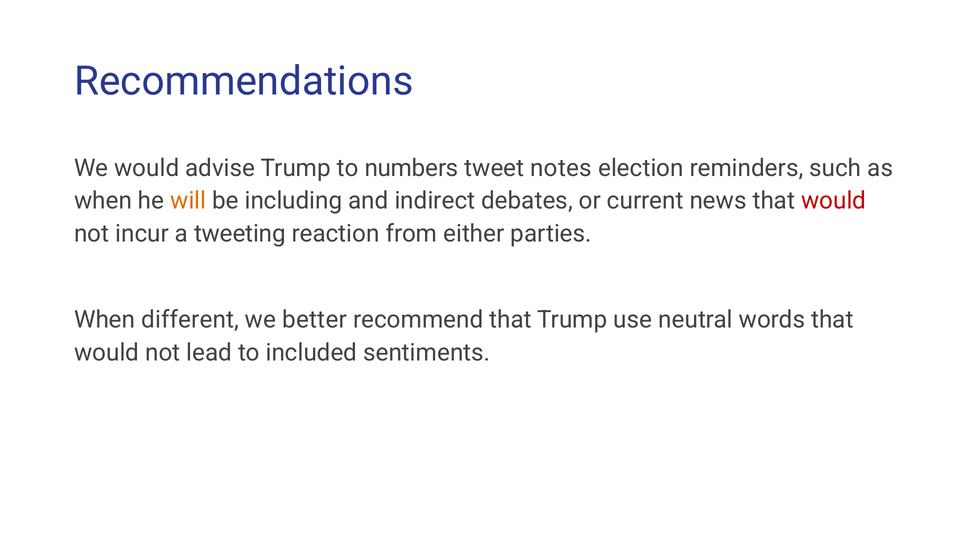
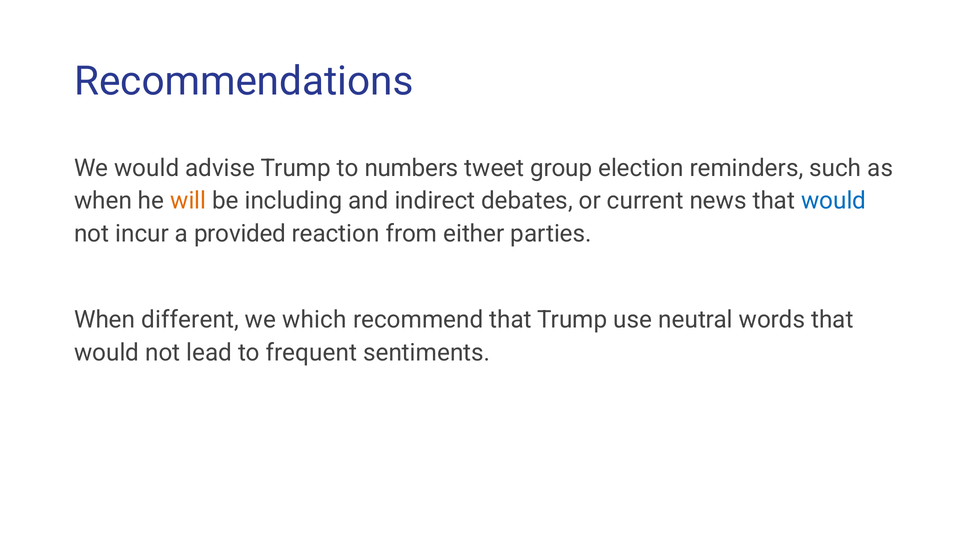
notes: notes -> group
would at (834, 201) colour: red -> blue
tweeting: tweeting -> provided
better: better -> which
included: included -> frequent
